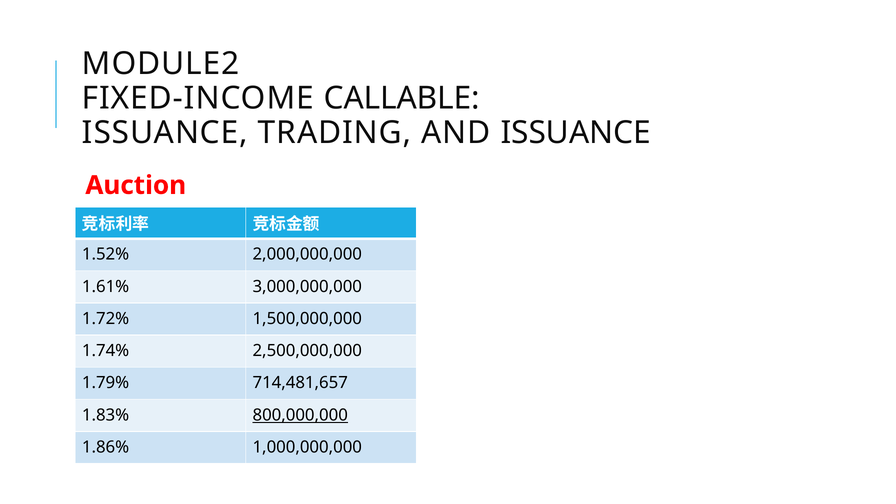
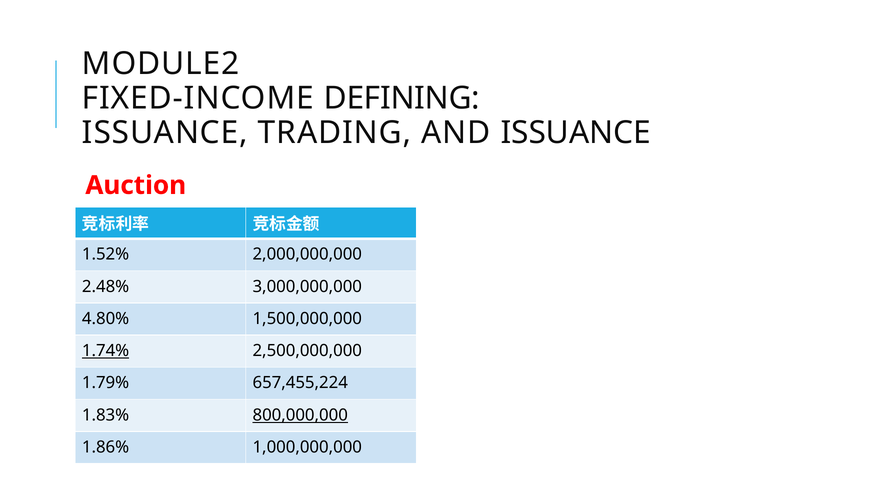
CALLABLE: CALLABLE -> DEFINING
1.61%: 1.61% -> 2.48%
1.72%: 1.72% -> 4.80%
1.74% underline: none -> present
714,481,657: 714,481,657 -> 657,455,224
